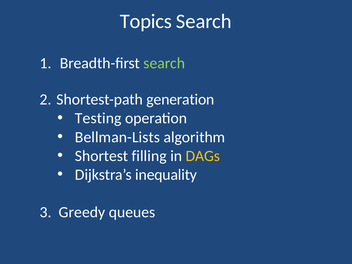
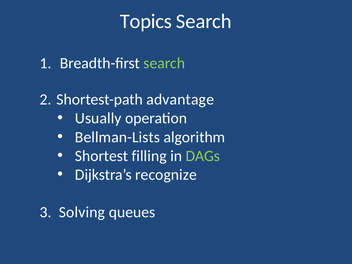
generation: generation -> advantage
Testing: Testing -> Usually
DAGs colour: yellow -> light green
inequality: inequality -> recognize
Greedy: Greedy -> Solving
